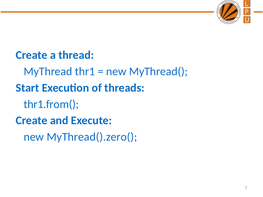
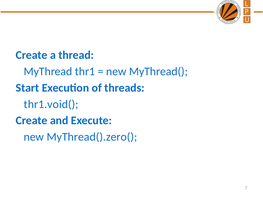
thr1.from(: thr1.from( -> thr1.void(
